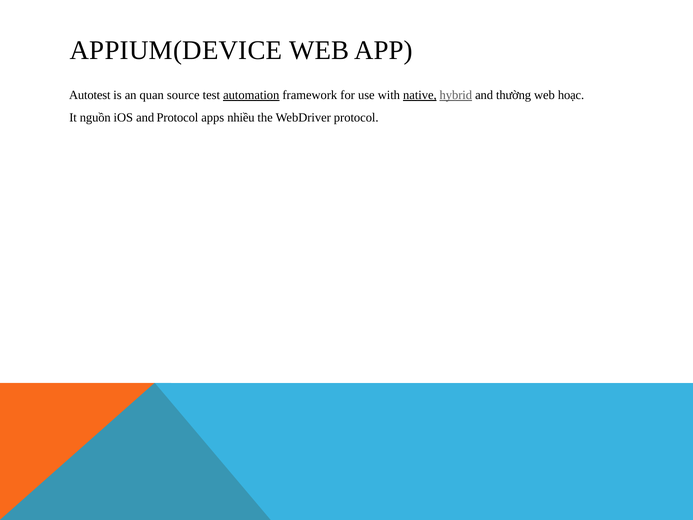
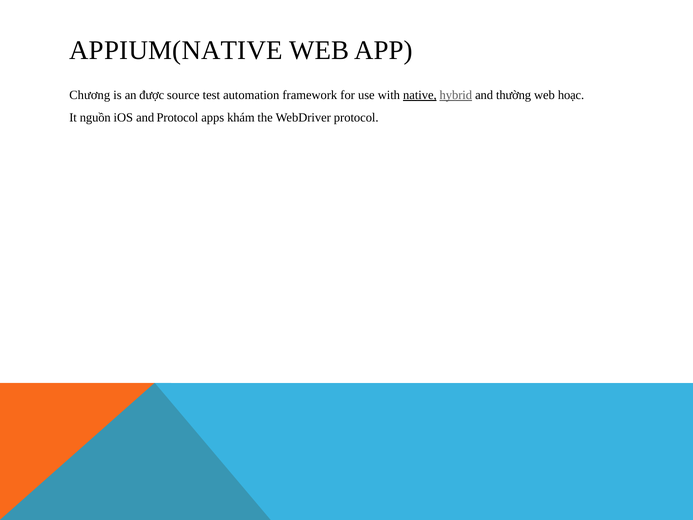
APPIUM(DEVICE: APPIUM(DEVICE -> APPIUM(NATIVE
Autotest: Autotest -> Chương
quan: quan -> được
automation underline: present -> none
nhiều: nhiều -> khám
